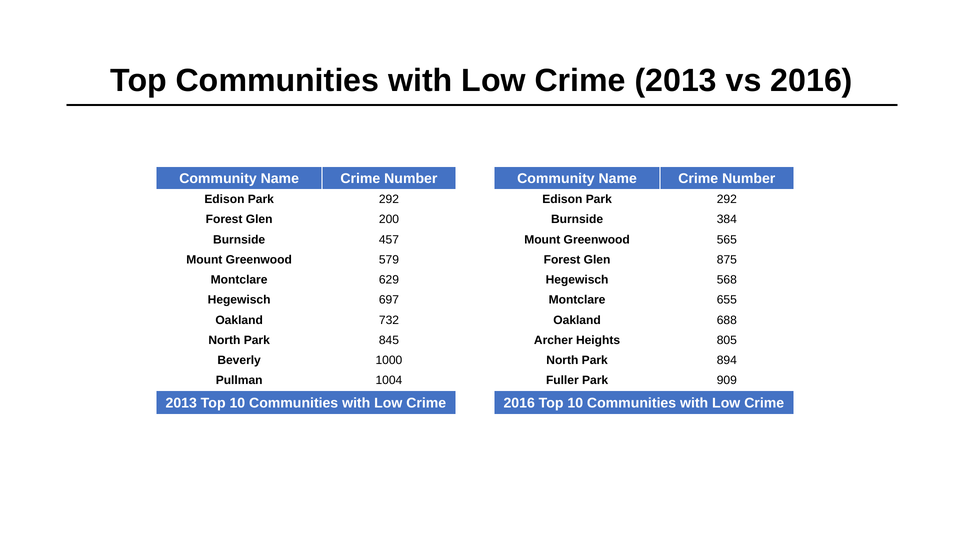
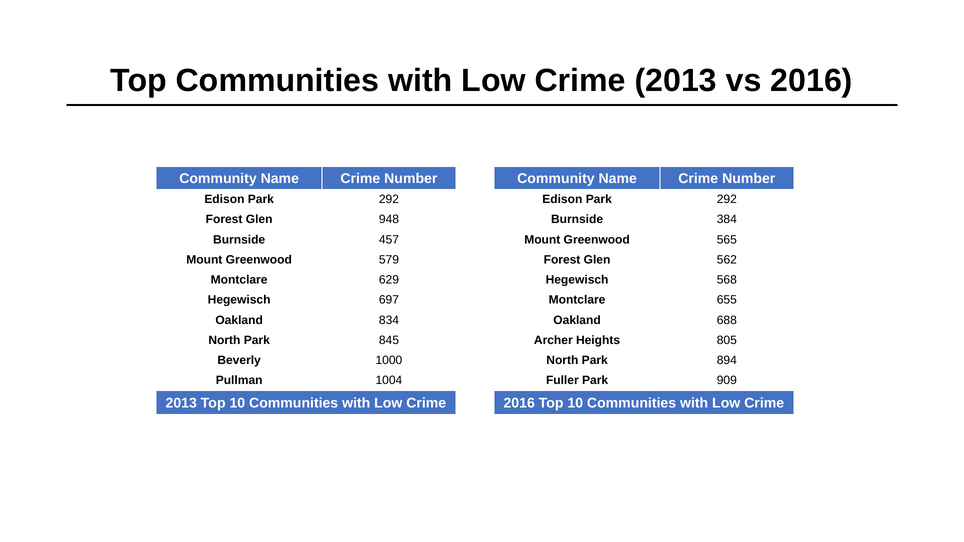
200: 200 -> 948
875: 875 -> 562
732: 732 -> 834
